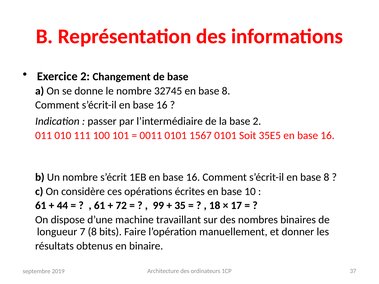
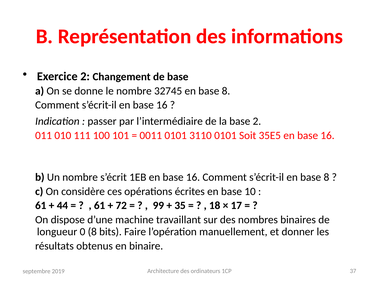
1567: 1567 -> 3110
7: 7 -> 0
